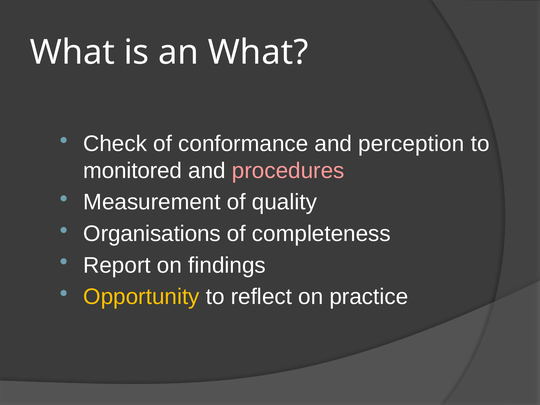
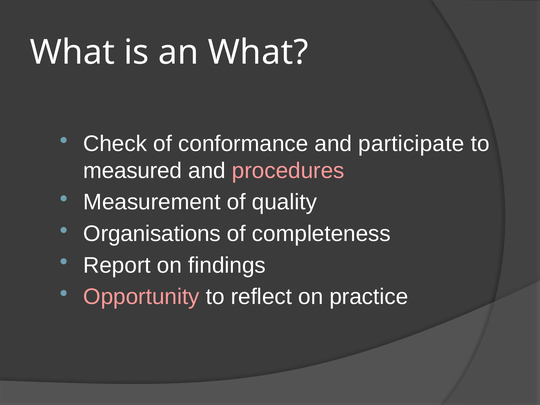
perception: perception -> participate
monitored: monitored -> measured
Opportunity colour: yellow -> pink
